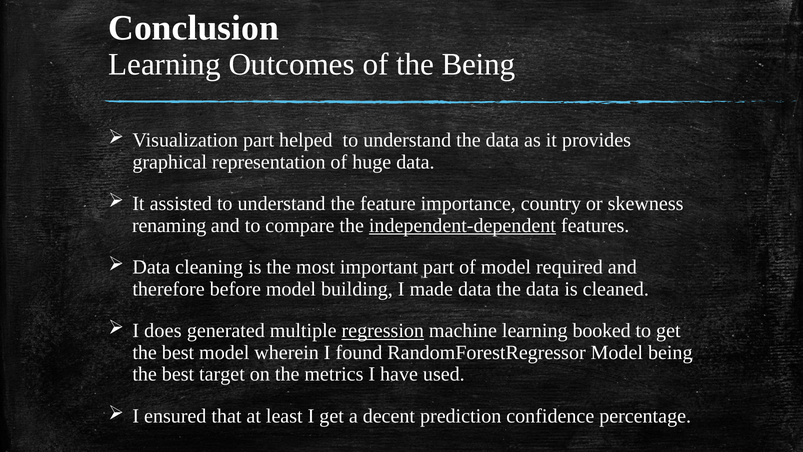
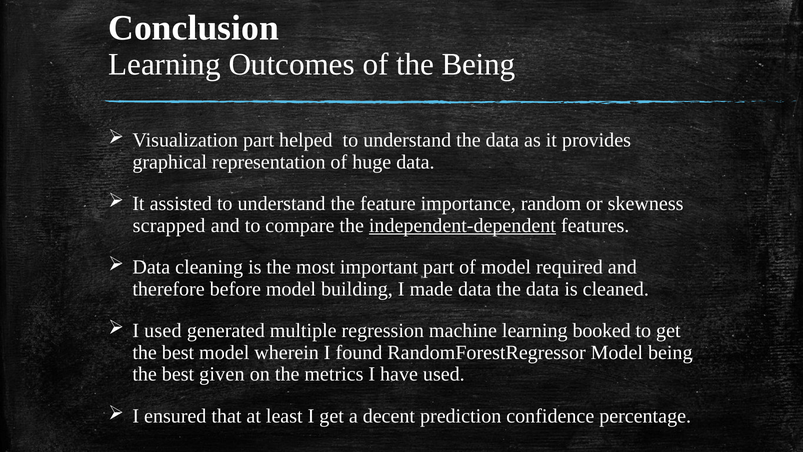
country: country -> random
renaming: renaming -> scrapped
I does: does -> used
regression underline: present -> none
target: target -> given
